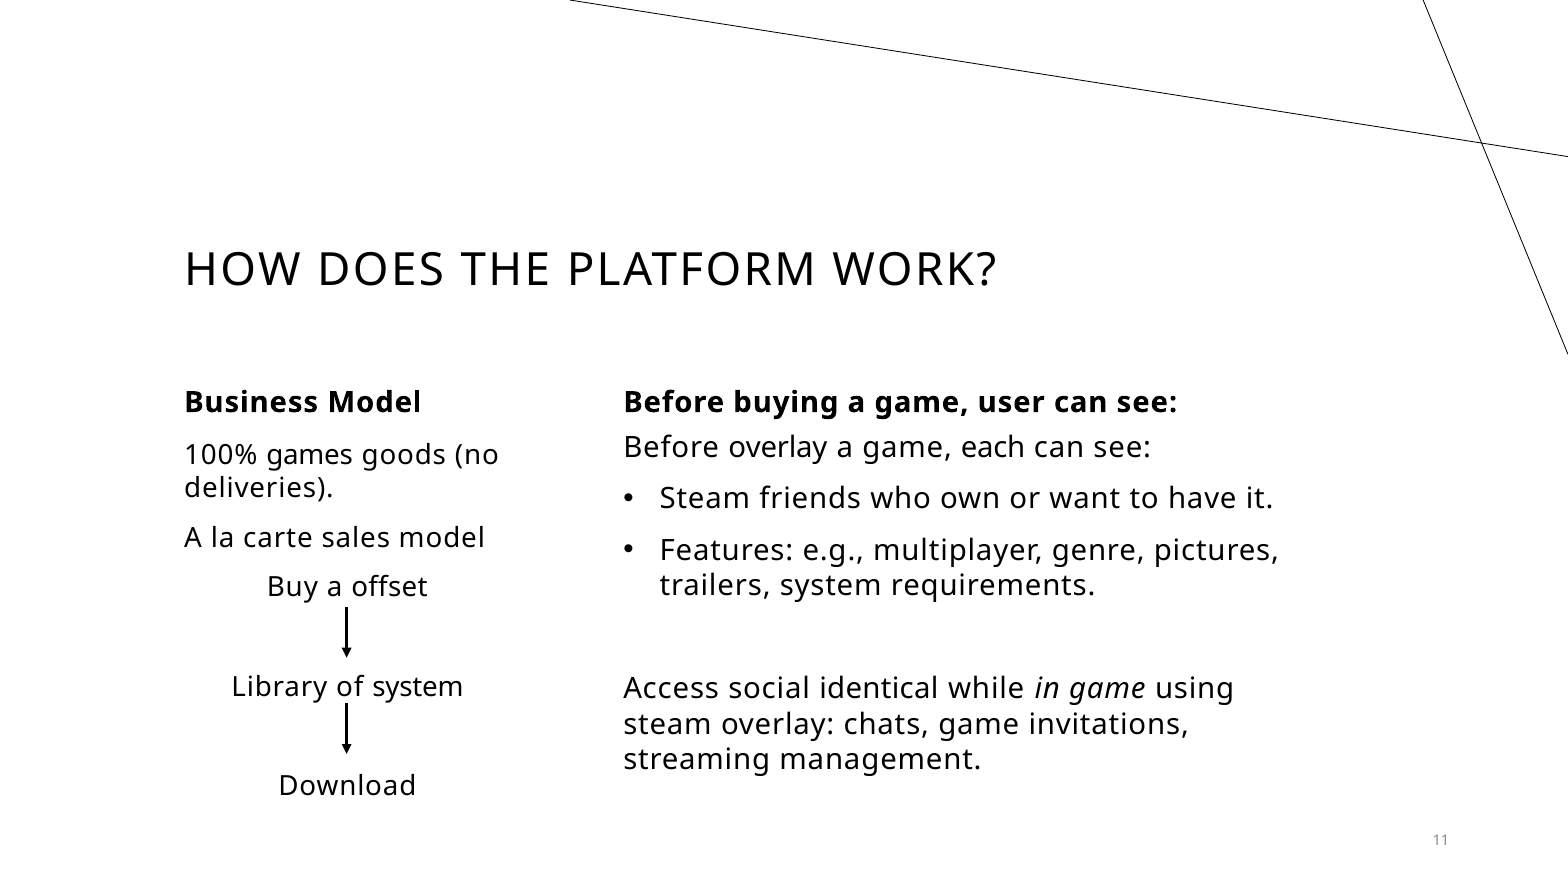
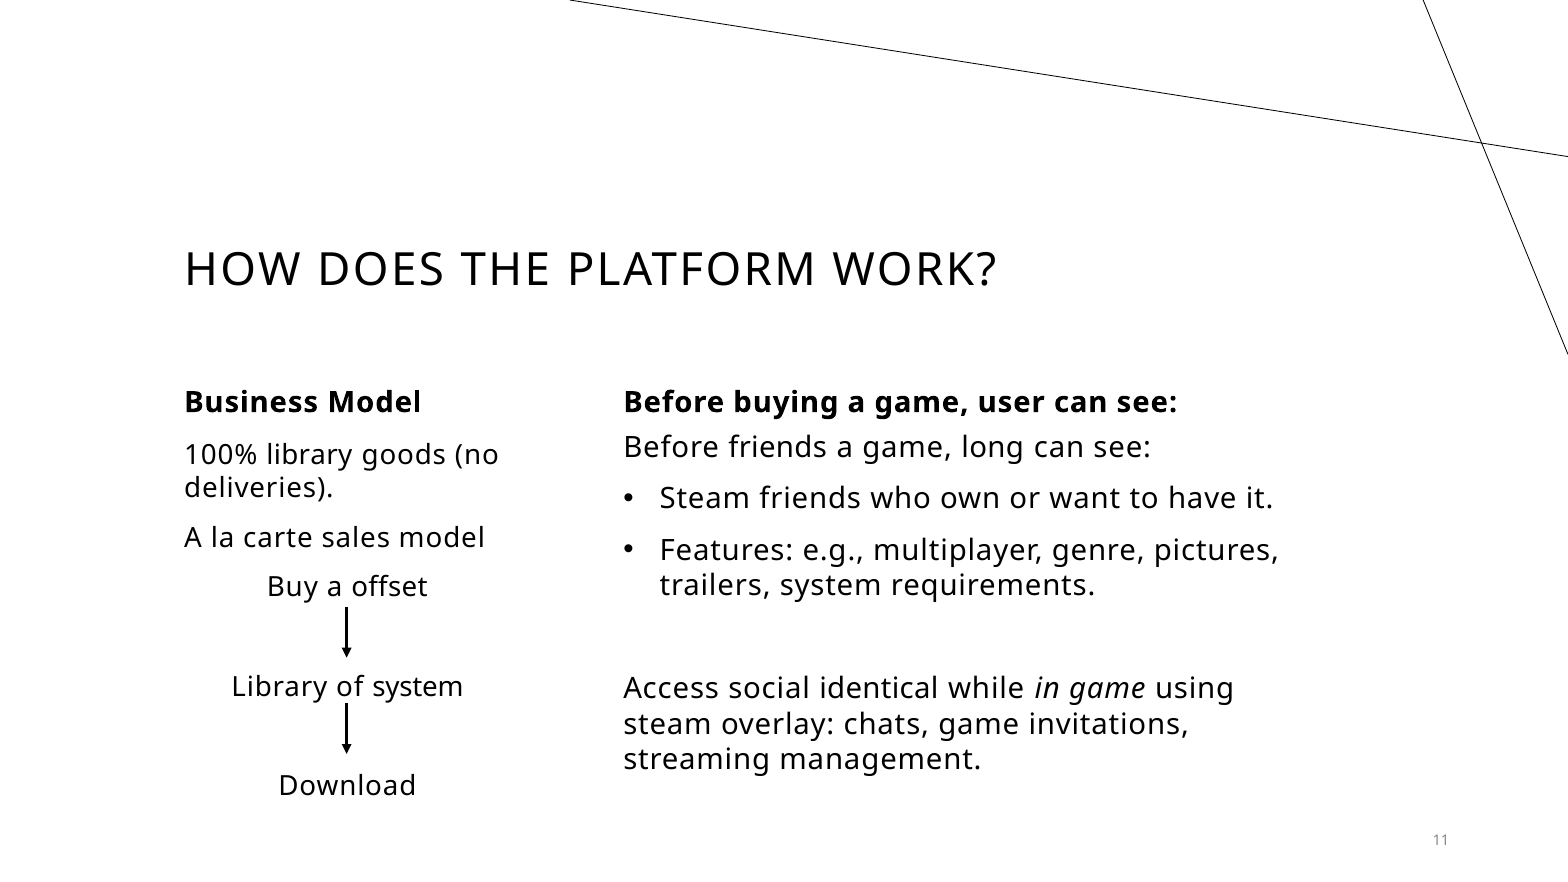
Before overlay: overlay -> friends
each: each -> long
100% games: games -> library
